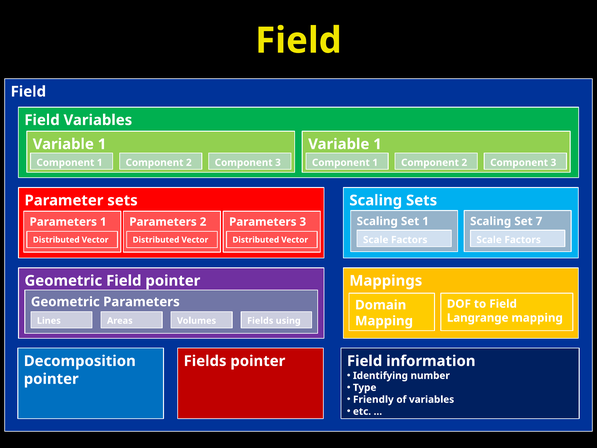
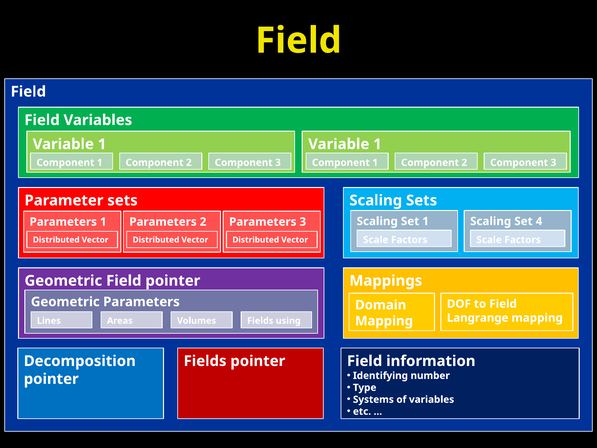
7: 7 -> 4
Friendly: Friendly -> Systems
